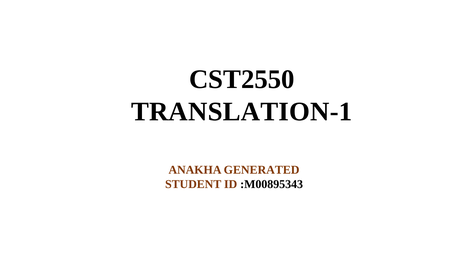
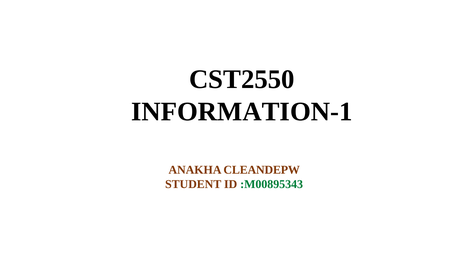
TRANSLATION-1: TRANSLATION-1 -> INFORMATION-1
GENERATED: GENERATED -> CLEANDEPW
:M00895343 colour: black -> green
